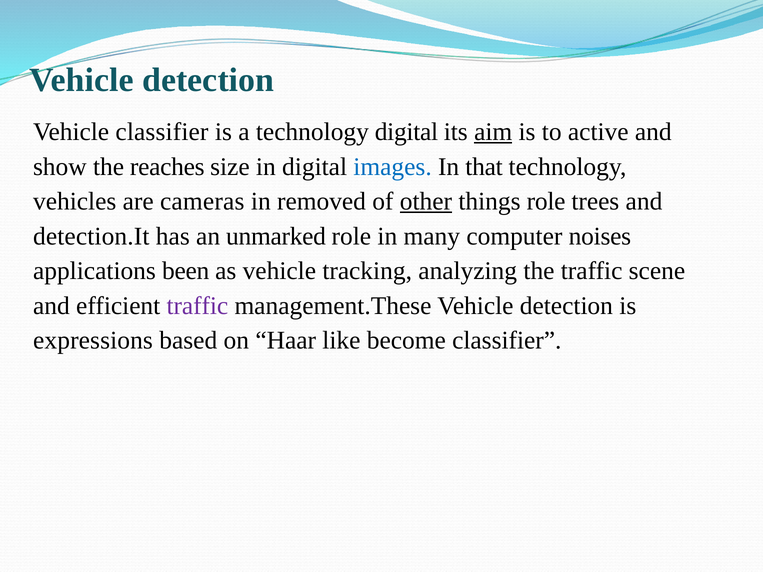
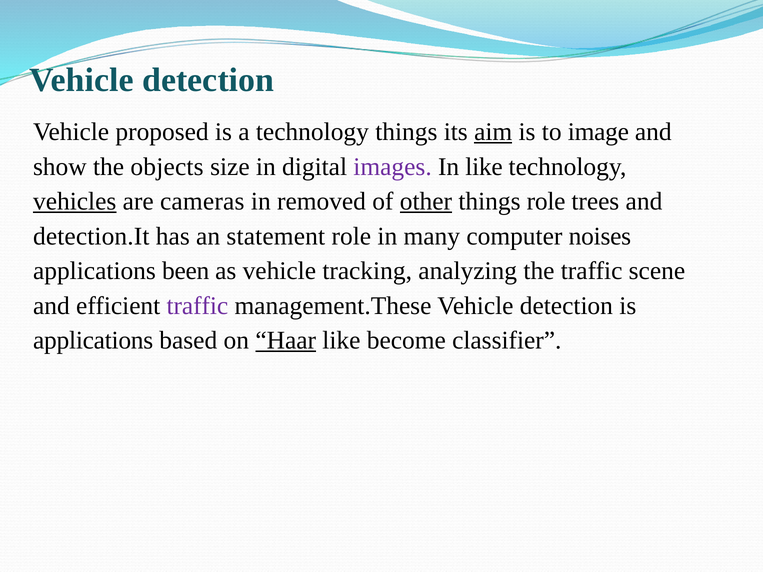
Vehicle classifier: classifier -> proposed
technology digital: digital -> things
active: active -> image
reaches: reaches -> objects
images colour: blue -> purple
In that: that -> like
vehicles underline: none -> present
unmarked: unmarked -> statement
expressions at (93, 341): expressions -> applications
Haar underline: none -> present
